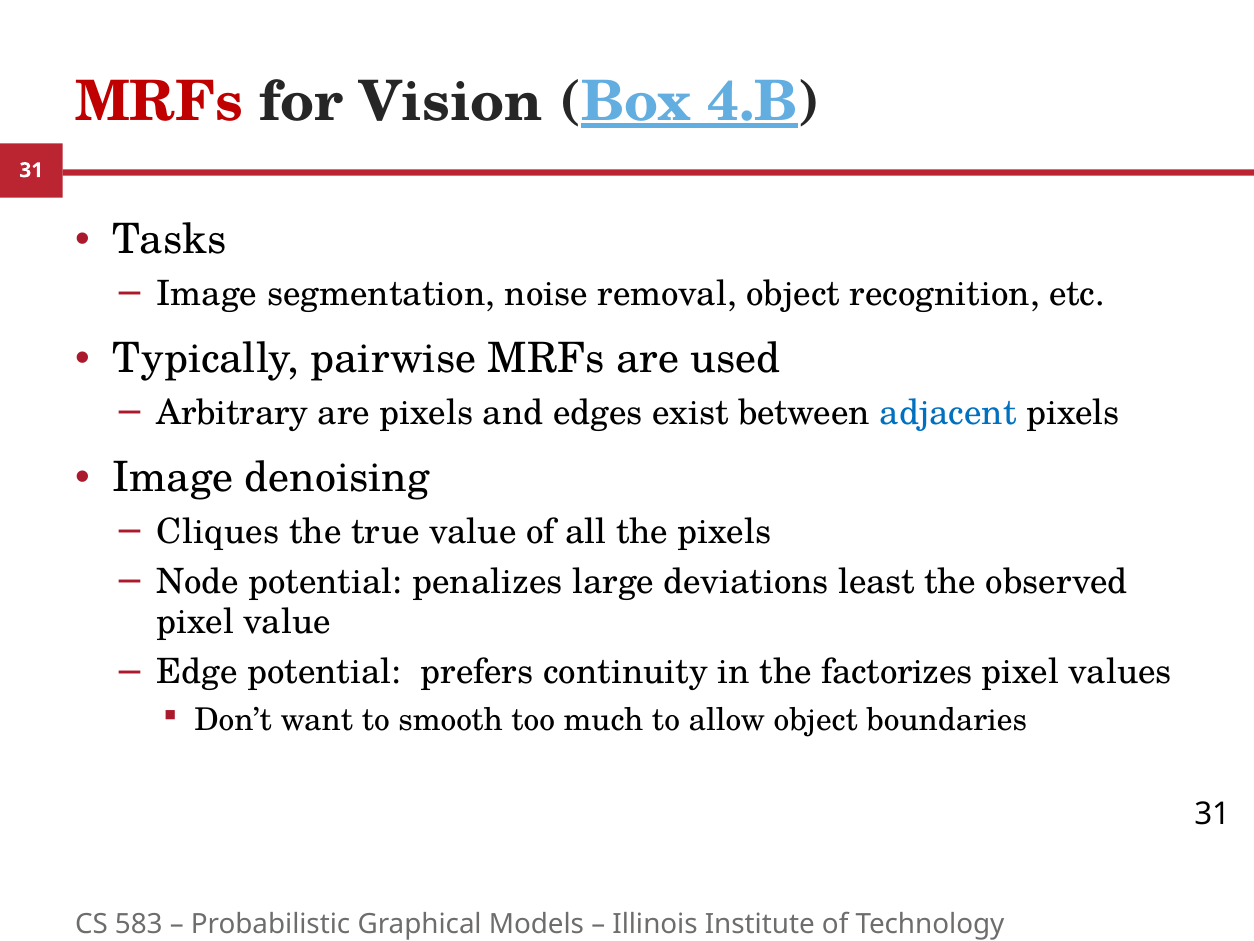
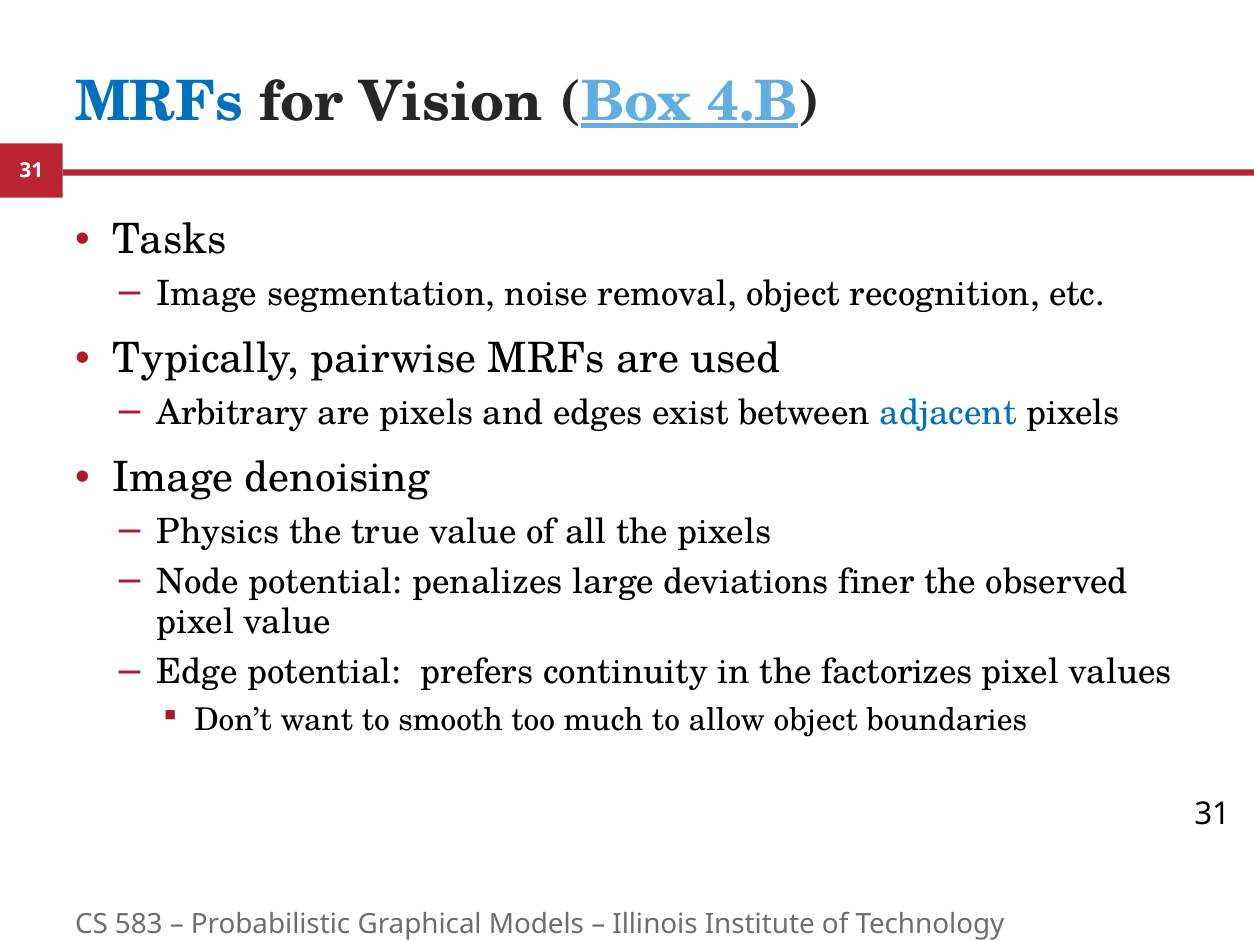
MRFs at (159, 102) colour: red -> blue
Cliques: Cliques -> Physics
least: least -> finer
